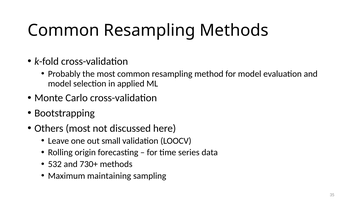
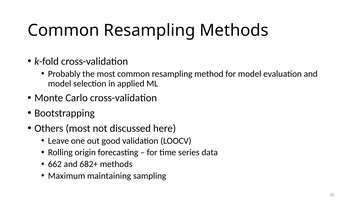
small: small -> good
532: 532 -> 662
730+: 730+ -> 682+
